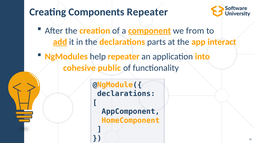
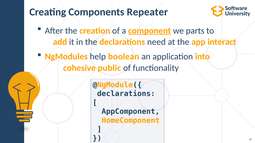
from: from -> parts
add underline: present -> none
parts: parts -> need
help repeater: repeater -> boolean
